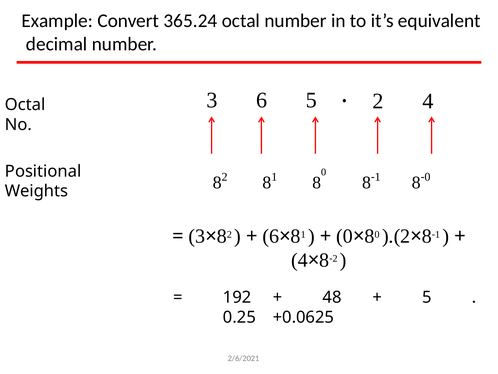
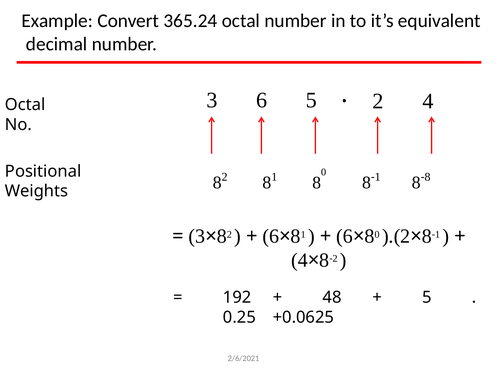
0 at (427, 177): 0 -> 8
0 at (345, 236): 0 -> 6
